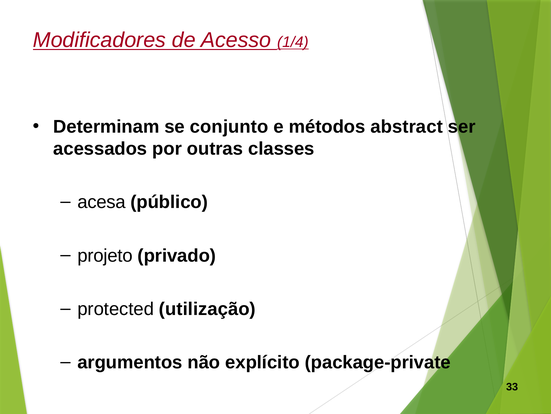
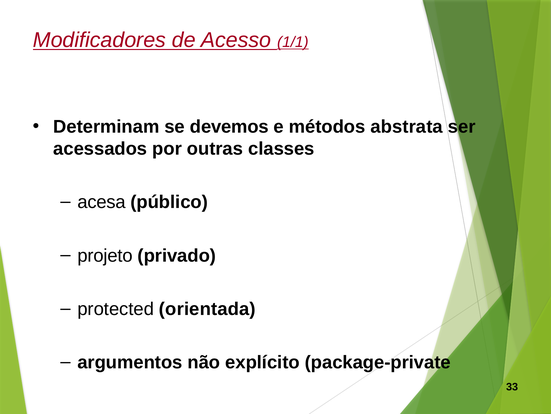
1/4: 1/4 -> 1/1
conjunto: conjunto -> devemos
abstract: abstract -> abstrata
utilização: utilização -> orientada
